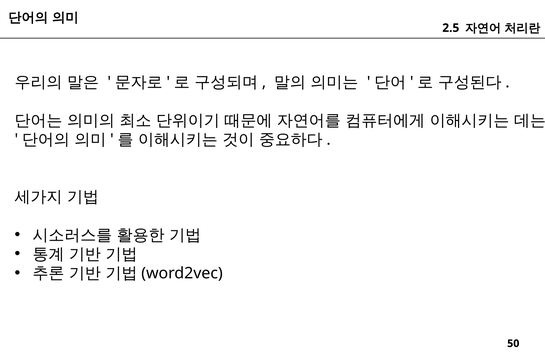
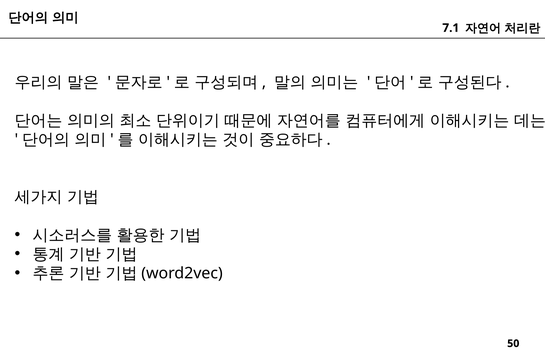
2.5: 2.5 -> 7.1
